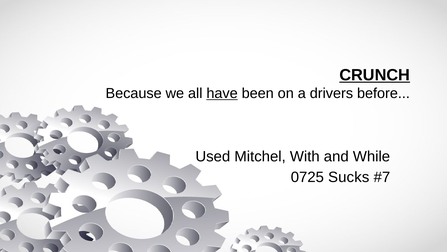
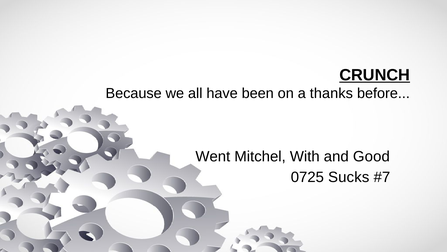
have underline: present -> none
drivers: drivers -> thanks
Used: Used -> Went
While: While -> Good
